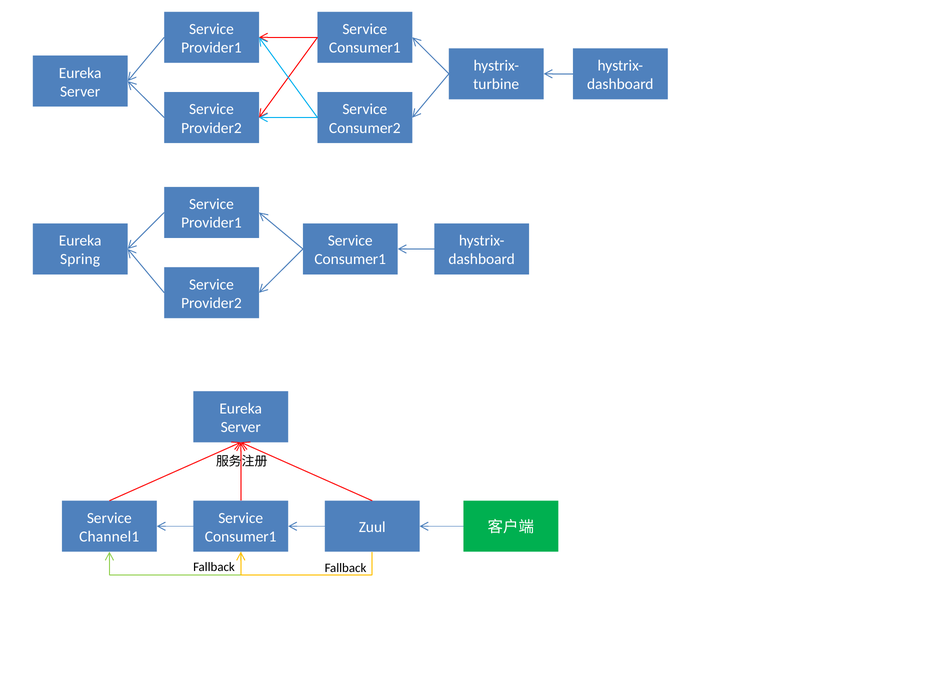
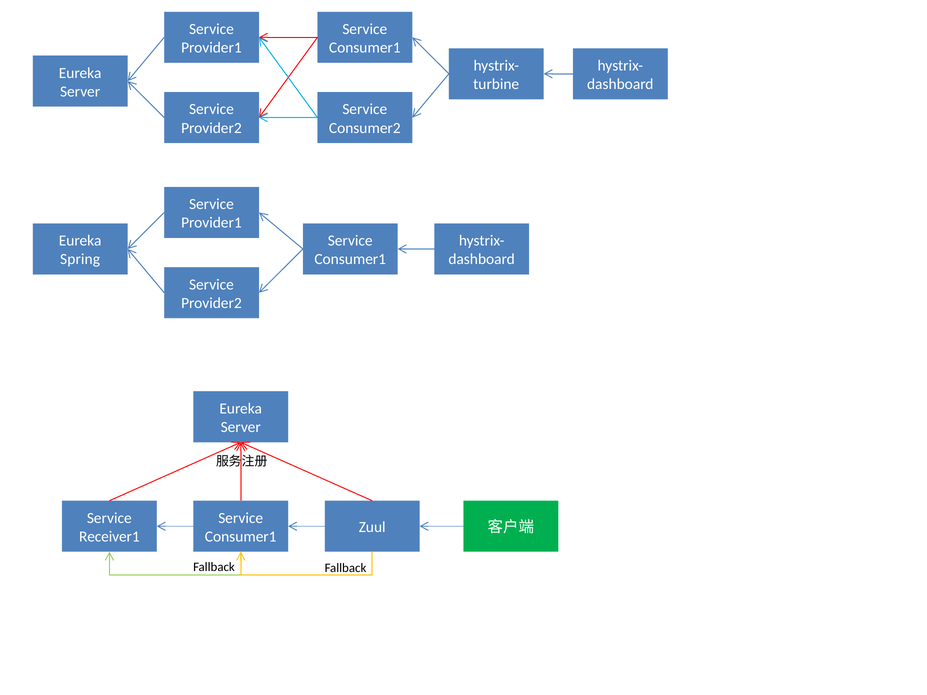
Channel1: Channel1 -> Receiver1
